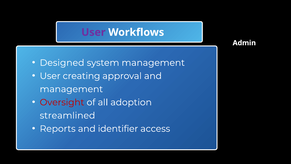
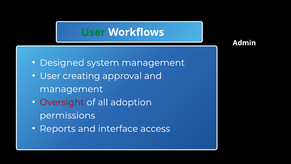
User at (93, 32) colour: purple -> green
streamlined: streamlined -> permissions
identifier: identifier -> interface
